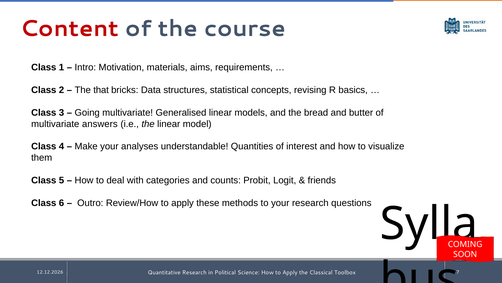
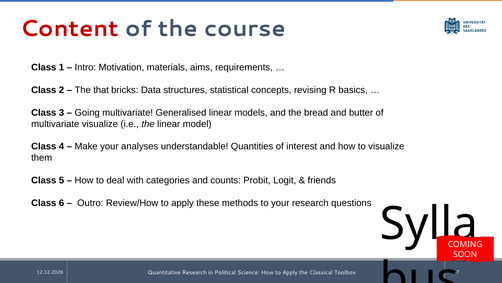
multivariate answers: answers -> visualize
